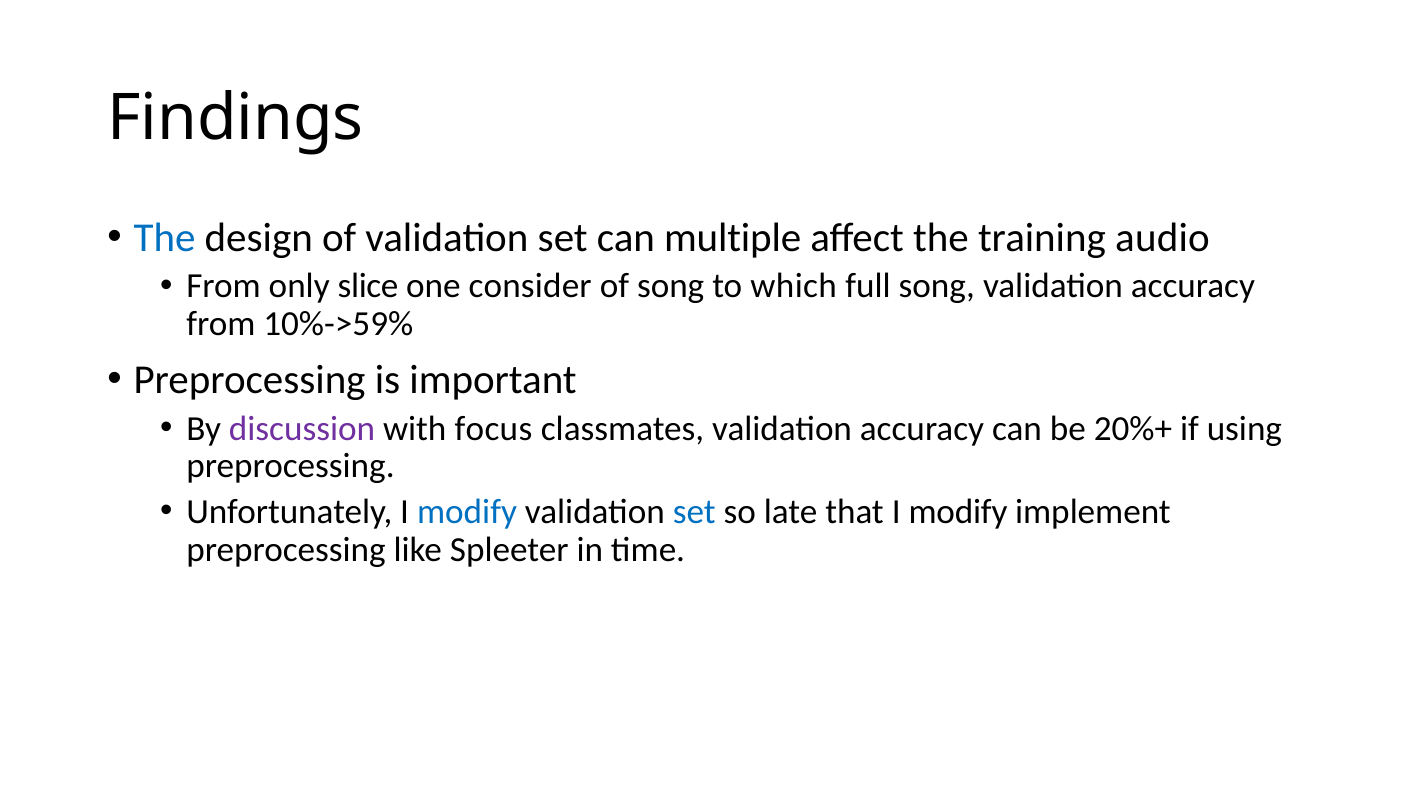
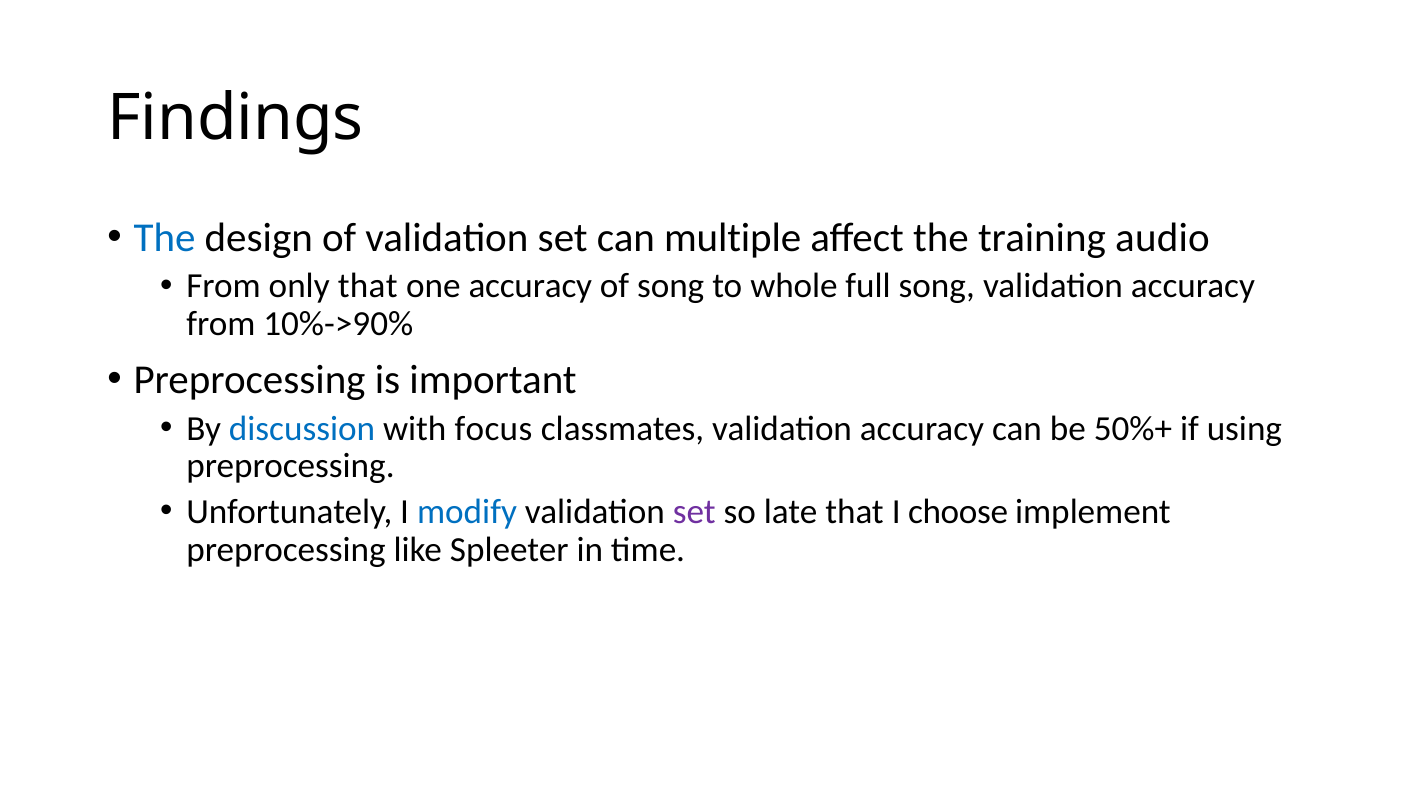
only slice: slice -> that
one consider: consider -> accuracy
which: which -> whole
10%->59%: 10%->59% -> 10%->90%
discussion colour: purple -> blue
20%+: 20%+ -> 50%+
set at (694, 512) colour: blue -> purple
that I modify: modify -> choose
